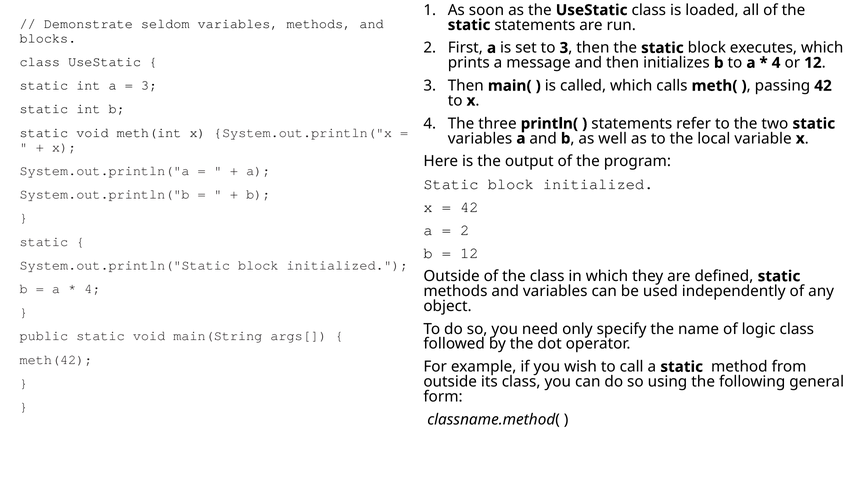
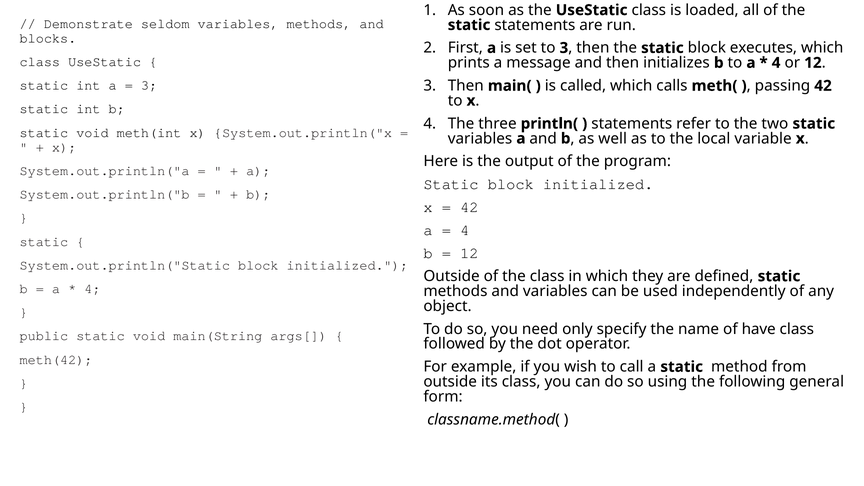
2 at (465, 230): 2 -> 4
logic: logic -> have
